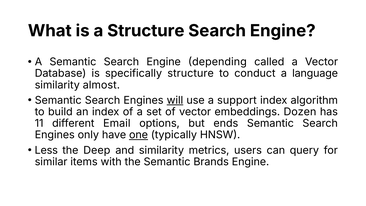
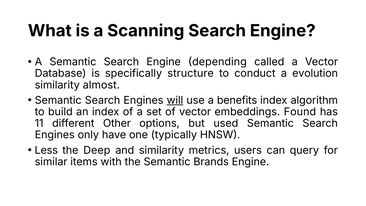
a Structure: Structure -> Scanning
language: language -> evolution
support: support -> benefits
Dozen: Dozen -> Found
Email: Email -> Other
ends: ends -> used
one underline: present -> none
